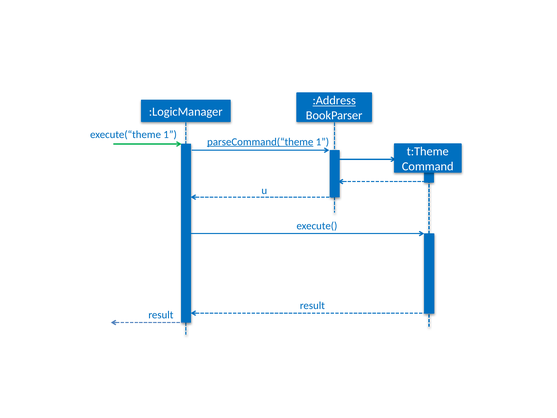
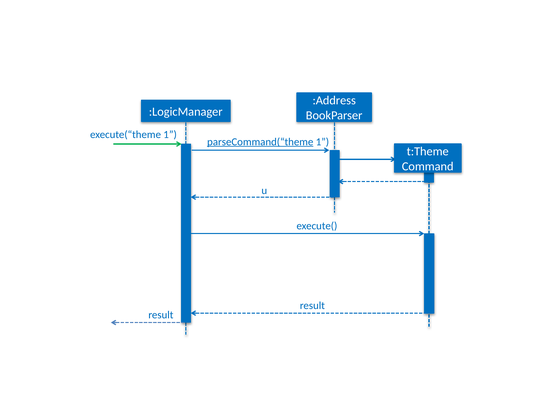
:Address underline: present -> none
